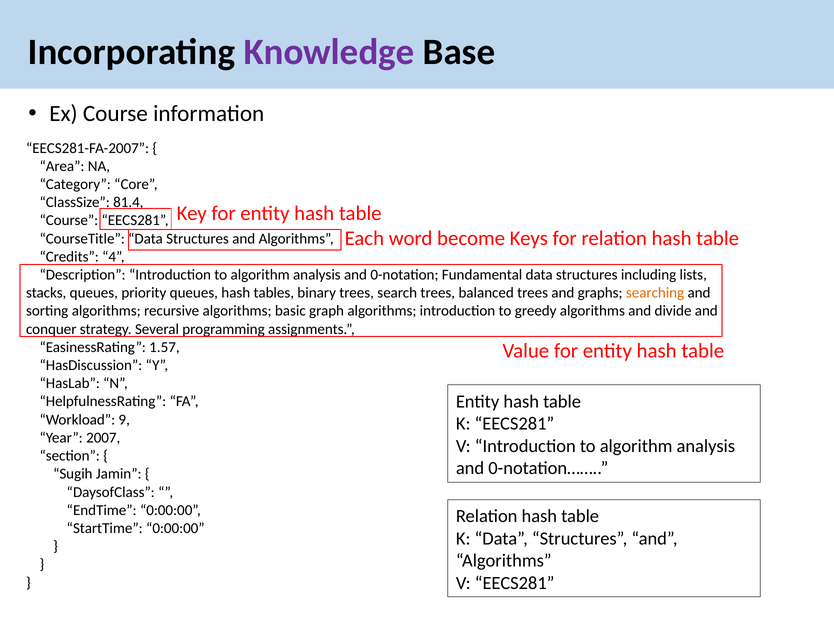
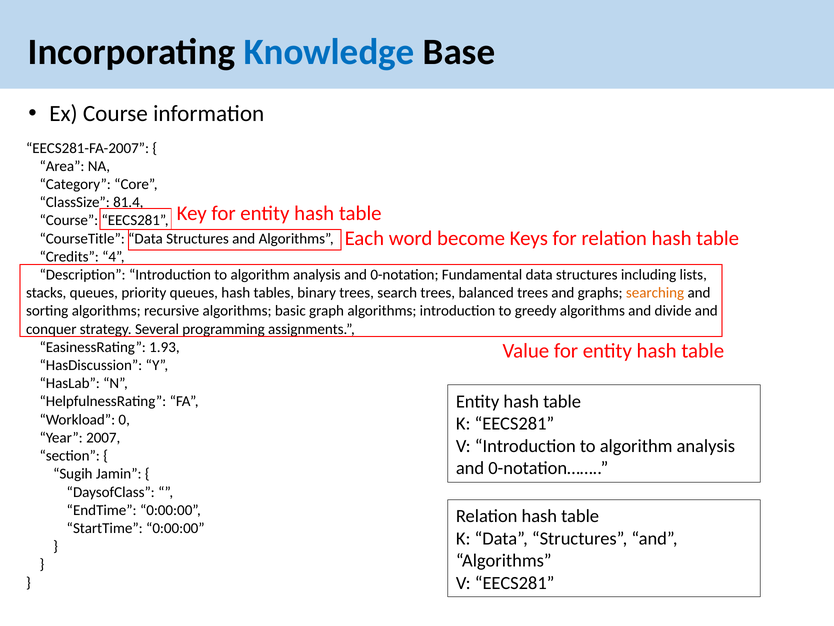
Knowledge colour: purple -> blue
1.57: 1.57 -> 1.93
9: 9 -> 0
